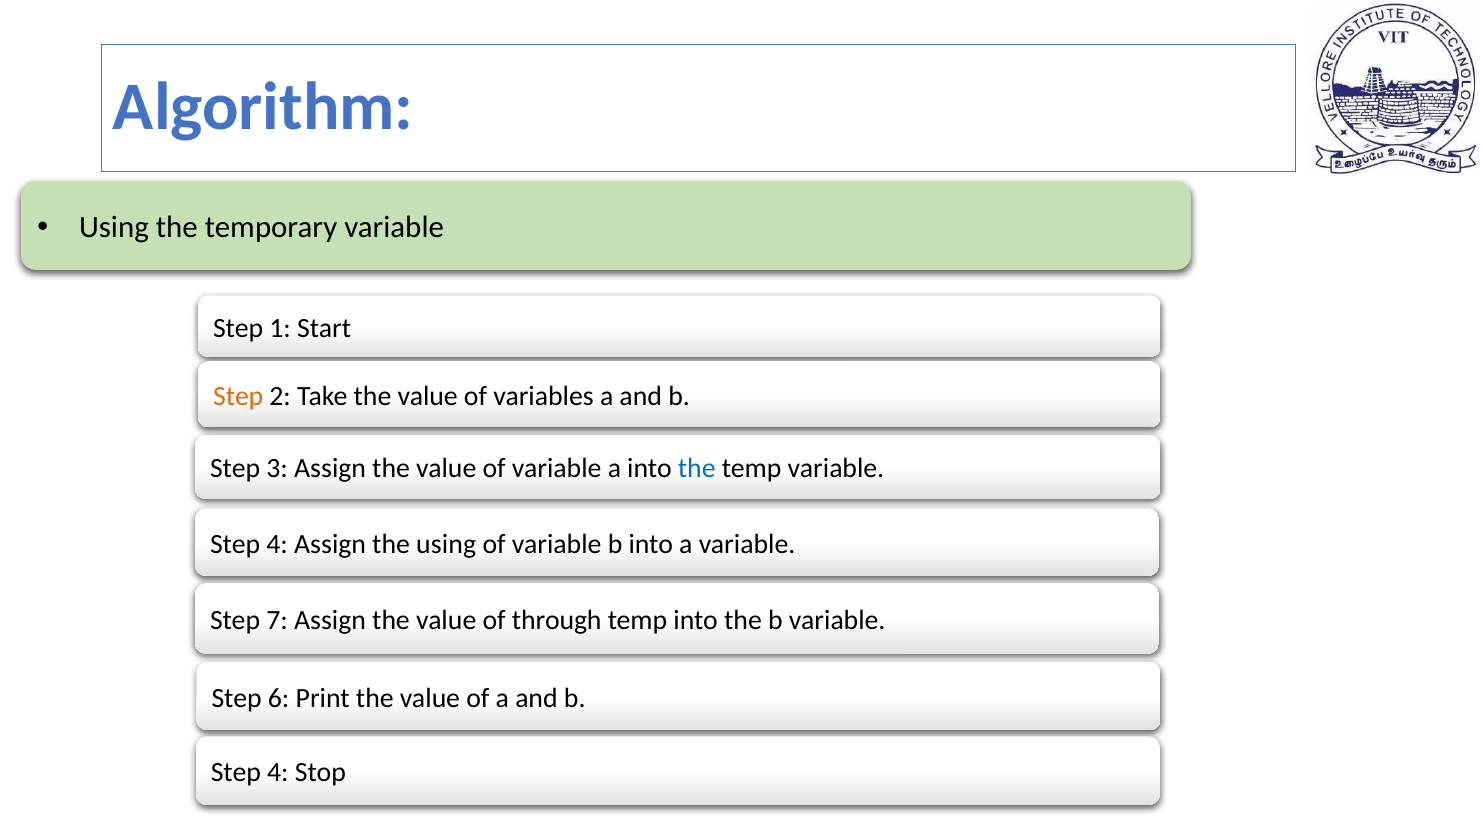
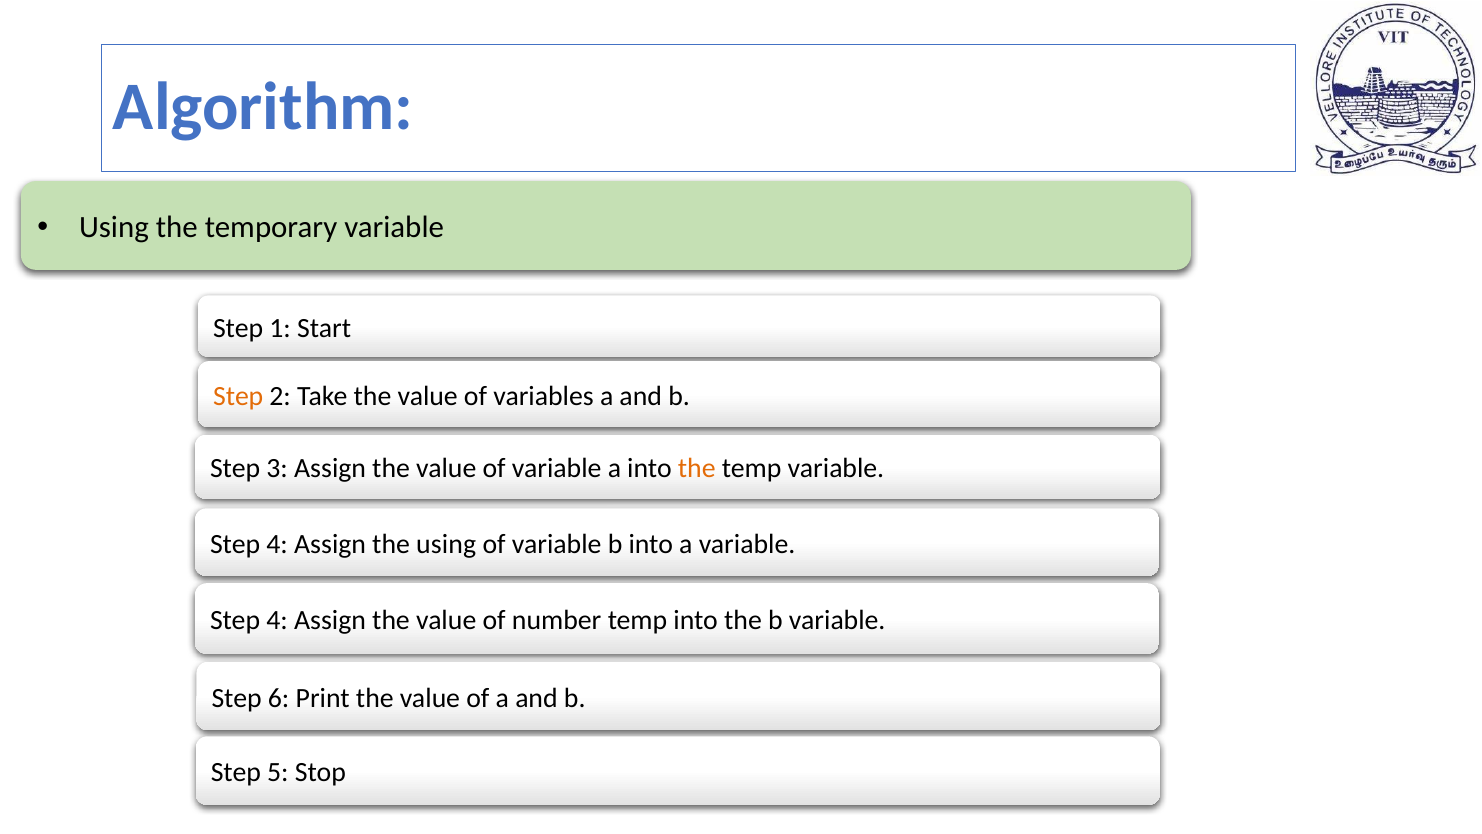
the at (697, 469) colour: blue -> orange
7 at (277, 620): 7 -> 4
through: through -> number
4 at (278, 772): 4 -> 5
